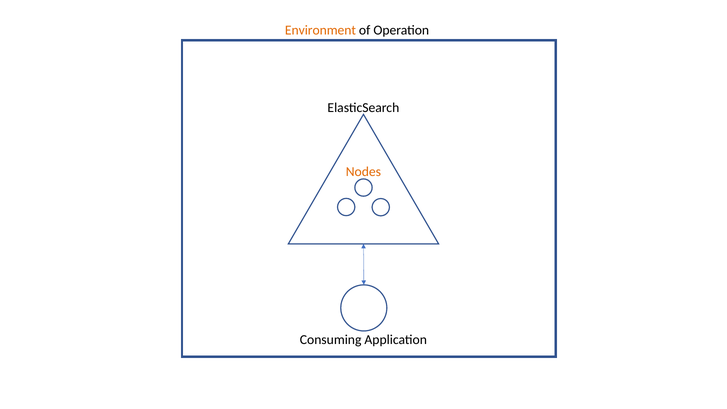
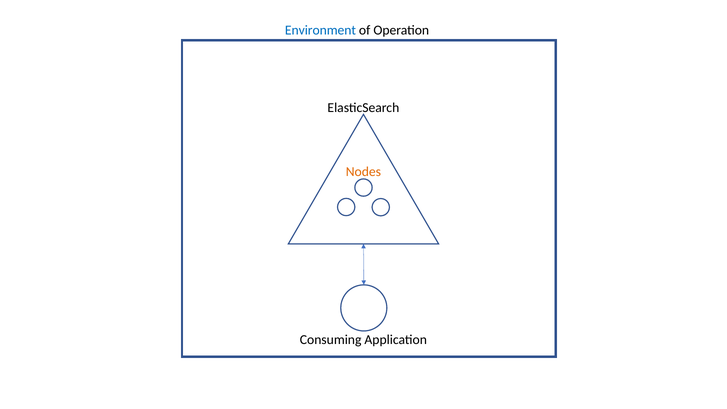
Environment colour: orange -> blue
